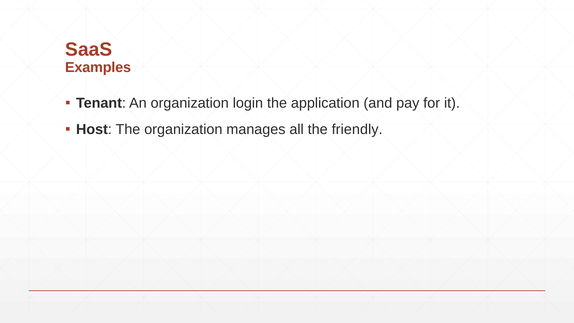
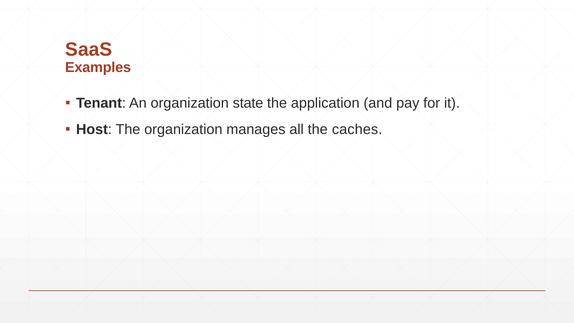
login: login -> state
friendly: friendly -> caches
